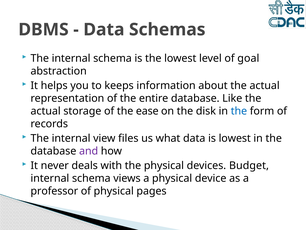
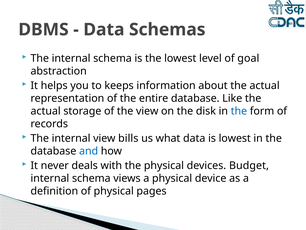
the ease: ease -> view
files: files -> bills
and colour: purple -> blue
professor: professor -> definition
